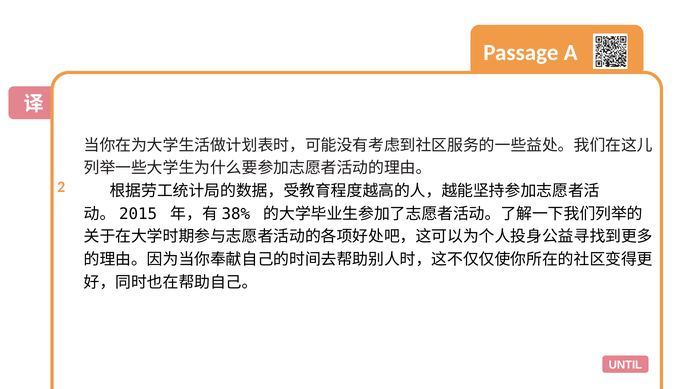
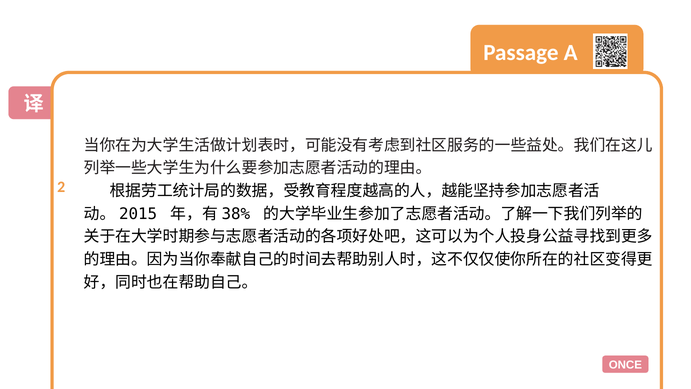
UNTIL: UNTIL -> ONCE
